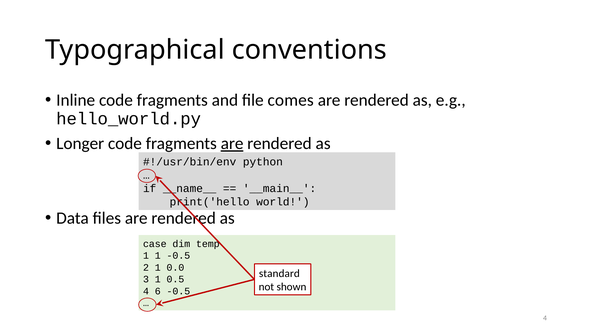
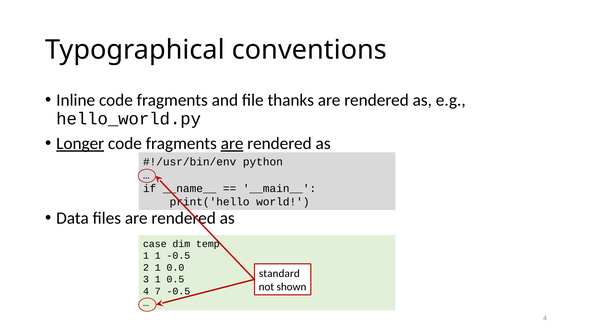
comes: comes -> thanks
Longer underline: none -> present
6: 6 -> 7
